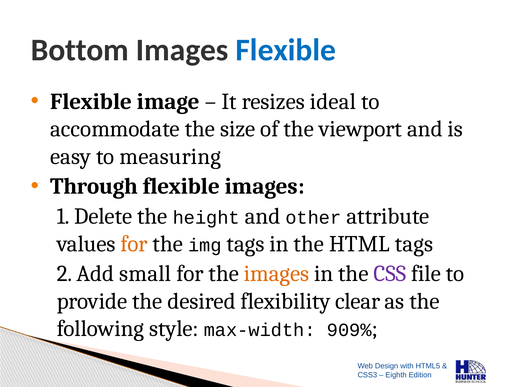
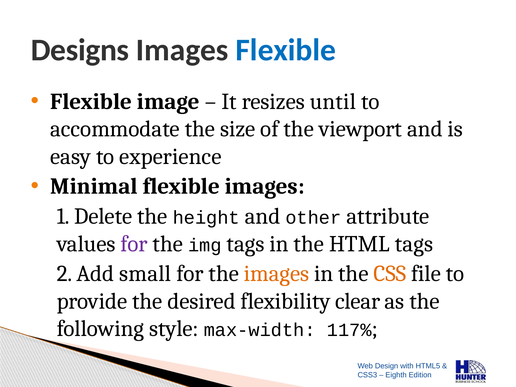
Bottom: Bottom -> Designs
ideal: ideal -> until
measuring: measuring -> experience
Through: Through -> Minimal
for at (134, 244) colour: orange -> purple
CSS colour: purple -> orange
909%: 909% -> 117%
